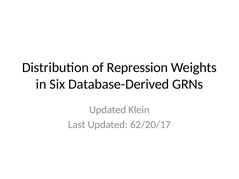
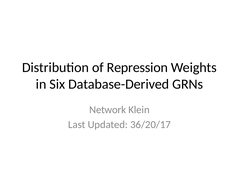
Updated at (108, 110): Updated -> Network
62/20/17: 62/20/17 -> 36/20/17
